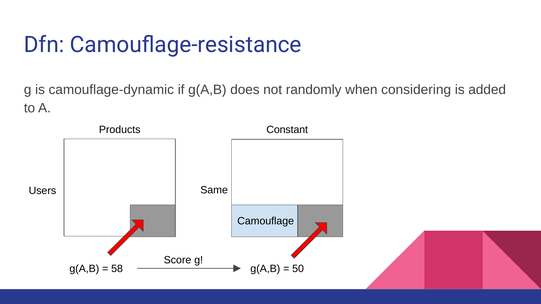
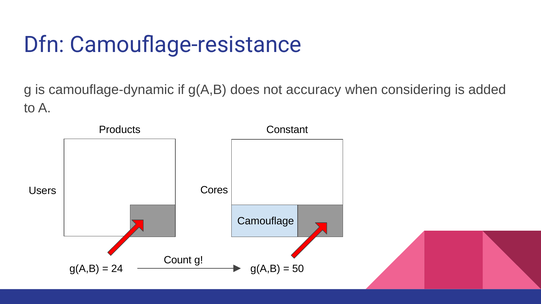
randomly: randomly -> accuracy
Same: Same -> Cores
Score: Score -> Count
58: 58 -> 24
